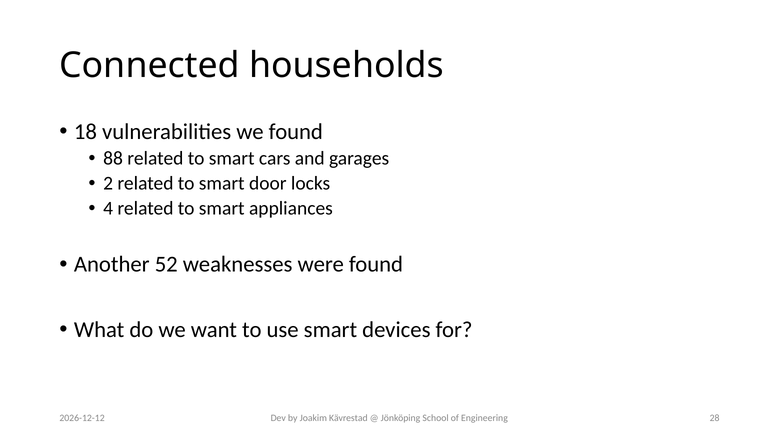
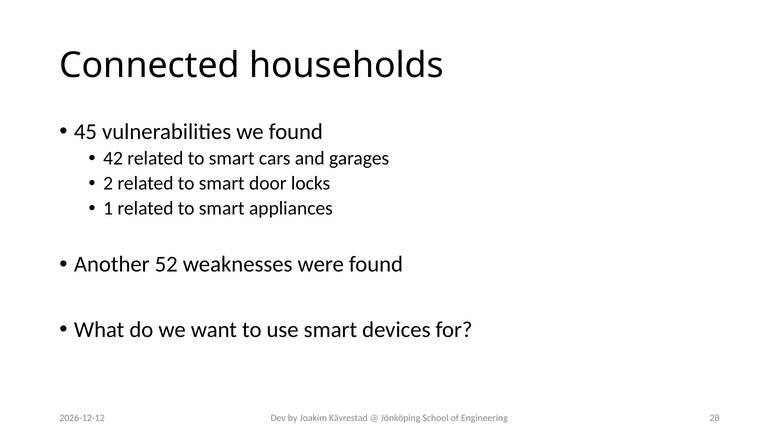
18: 18 -> 45
88: 88 -> 42
4: 4 -> 1
